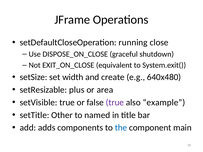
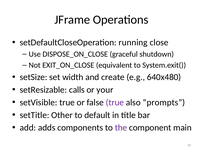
plus: plus -> calls
area: area -> your
example: example -> prompts
named: named -> default
the colour: blue -> purple
